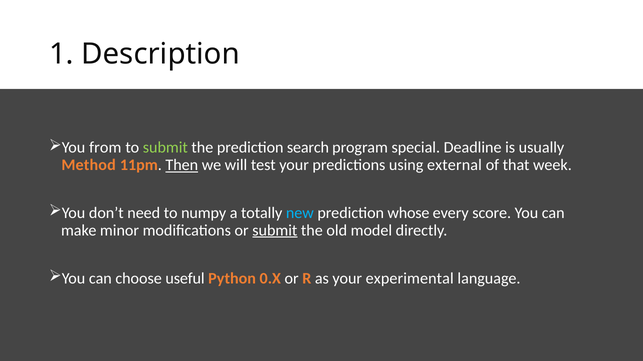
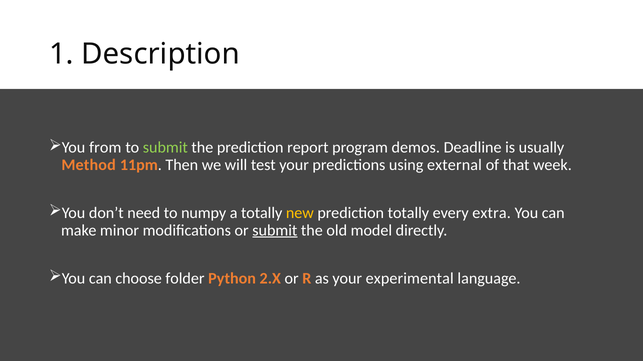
search: search -> report
special: special -> demos
Then underline: present -> none
new colour: light blue -> yellow
prediction whose: whose -> totally
score: score -> extra
useful: useful -> folder
0.X: 0.X -> 2.X
